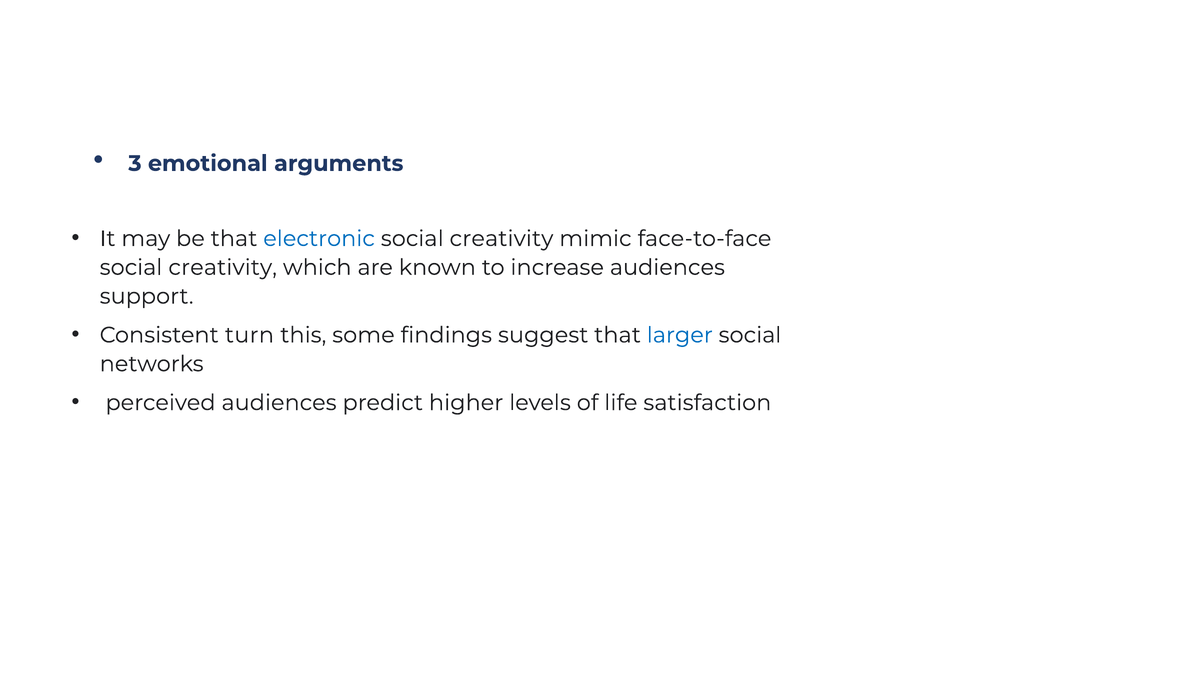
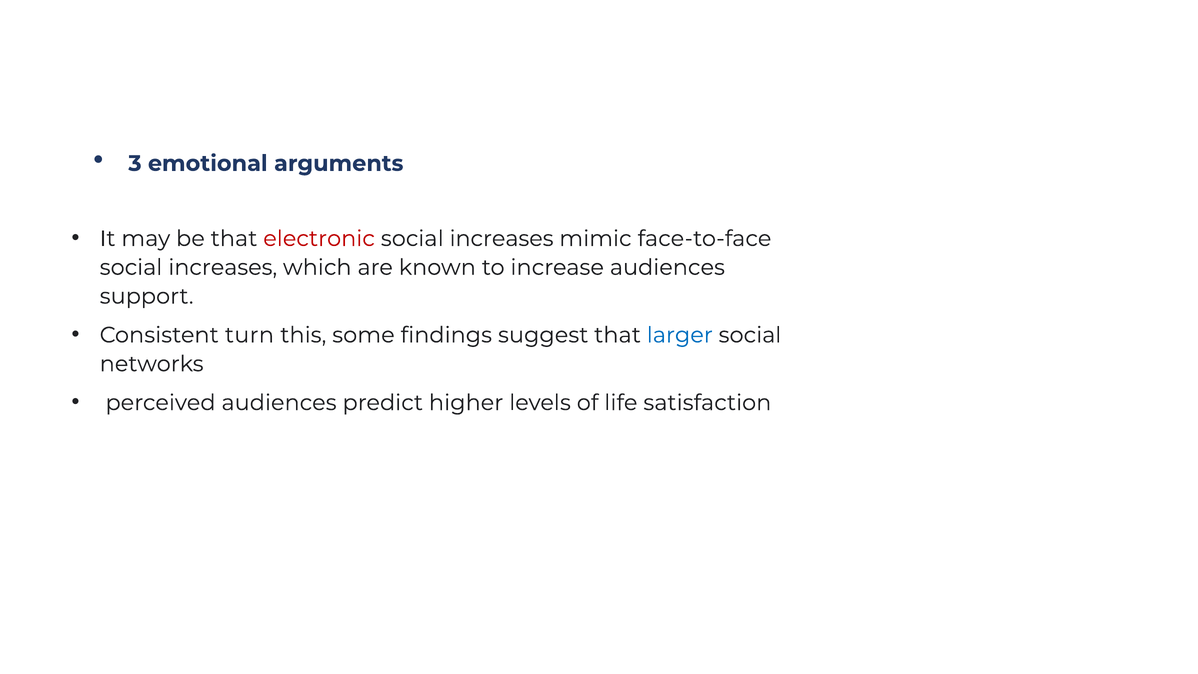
electronic colour: blue -> red
creativity at (501, 239): creativity -> increases
creativity at (223, 267): creativity -> increases
